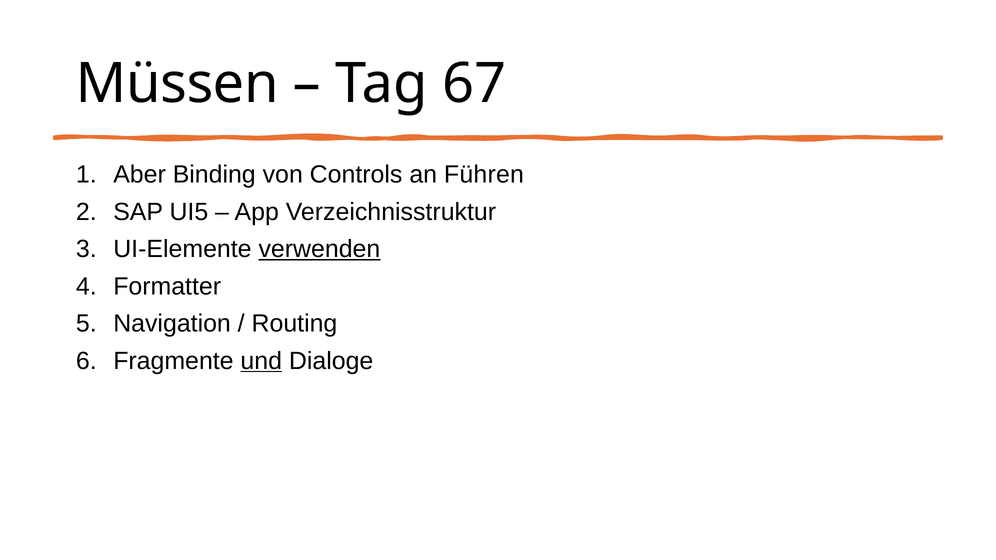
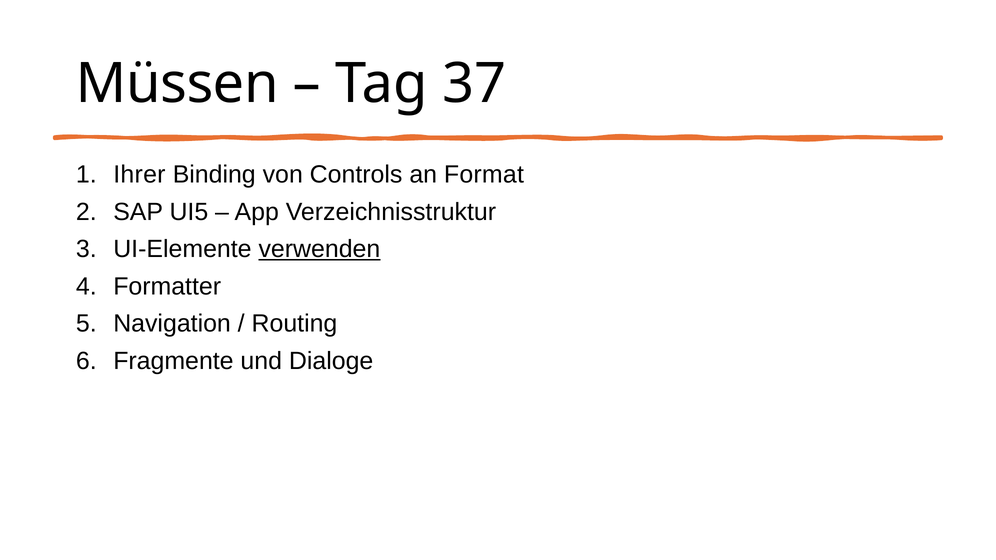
67: 67 -> 37
Aber: Aber -> Ihrer
Führen: Führen -> Format
und underline: present -> none
